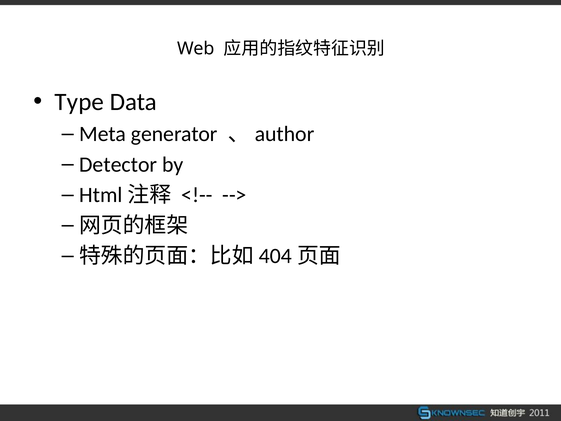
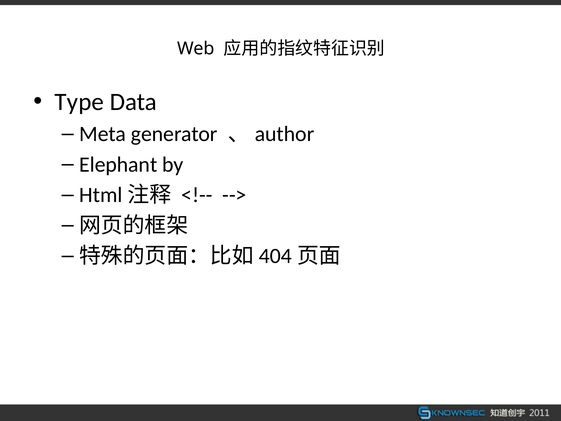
Detector: Detector -> Elephant
